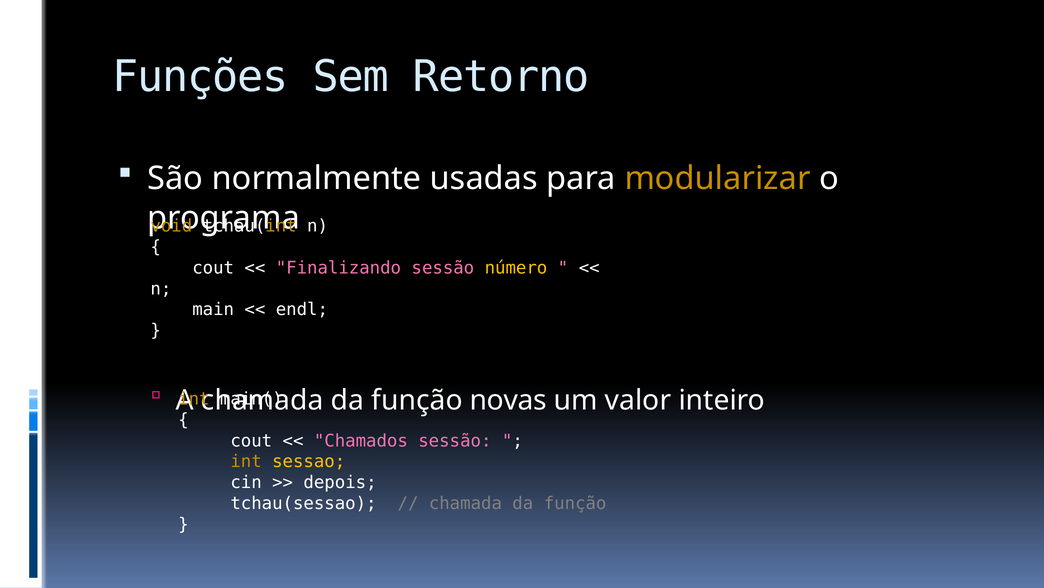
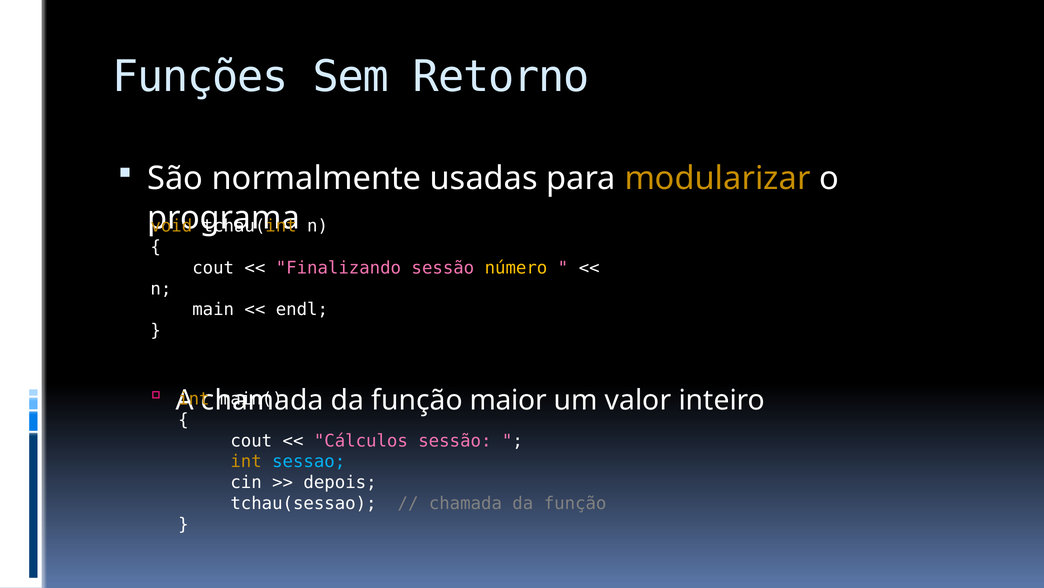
novas: novas -> maior
Chamados: Chamados -> Cálculos
sessao colour: yellow -> light blue
